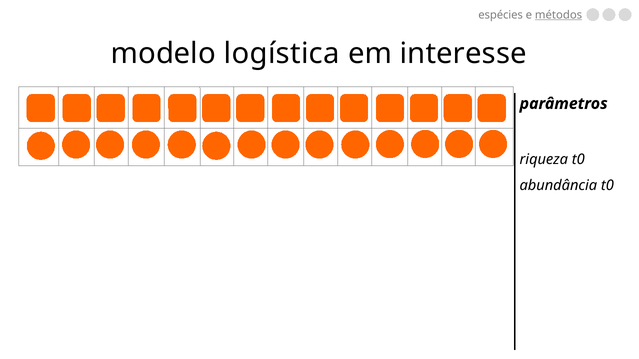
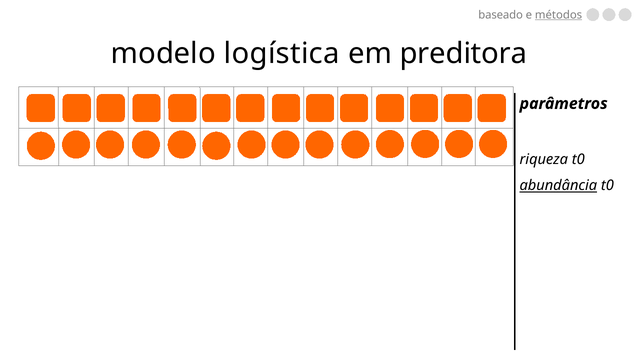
espécies: espécies -> baseado
interesse: interesse -> preditora
abundância underline: none -> present
